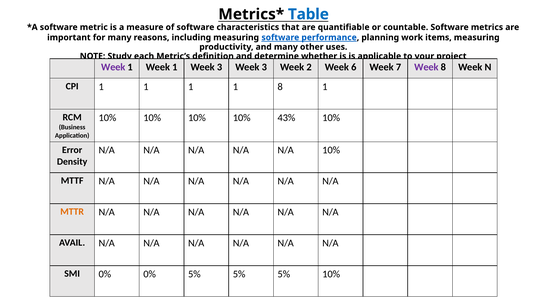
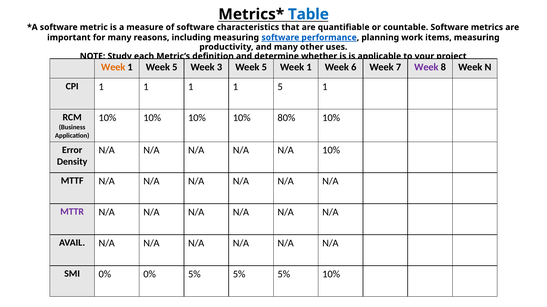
Week at (113, 67) colour: purple -> orange
1 Week 1: 1 -> 5
3 Week 3: 3 -> 5
2 at (309, 67): 2 -> 1
1 8: 8 -> 5
43%: 43% -> 80%
MTTR colour: orange -> purple
